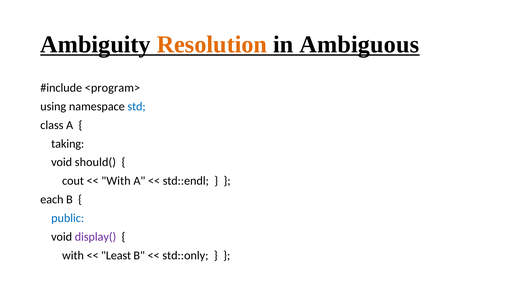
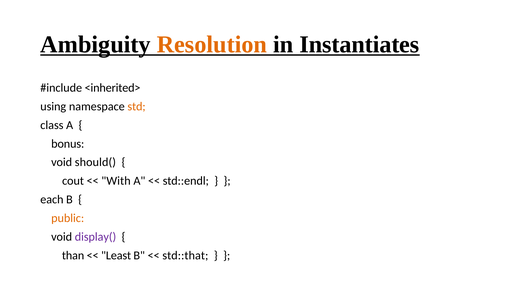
Ambiguous: Ambiguous -> Instantiates
<program>: <program> -> <inherited>
std colour: blue -> orange
taking: taking -> bonus
public colour: blue -> orange
with at (73, 255): with -> than
std::only: std::only -> std::that
